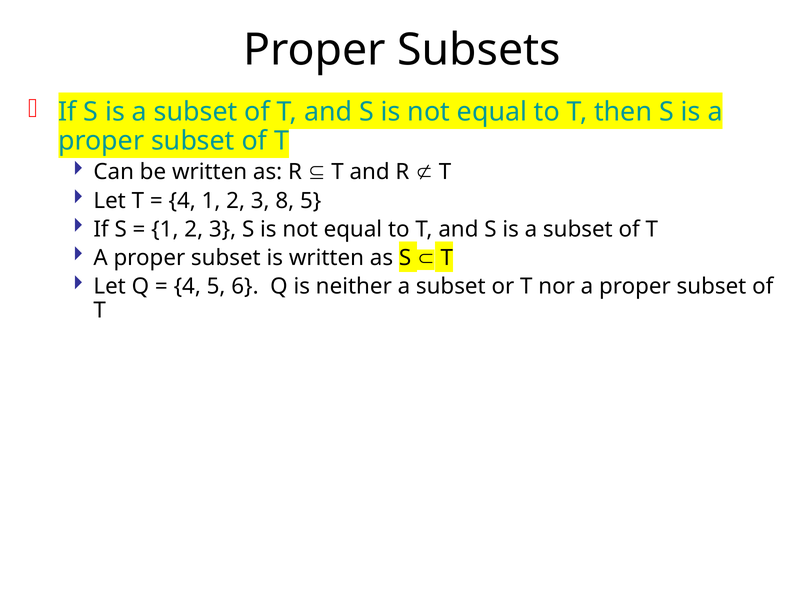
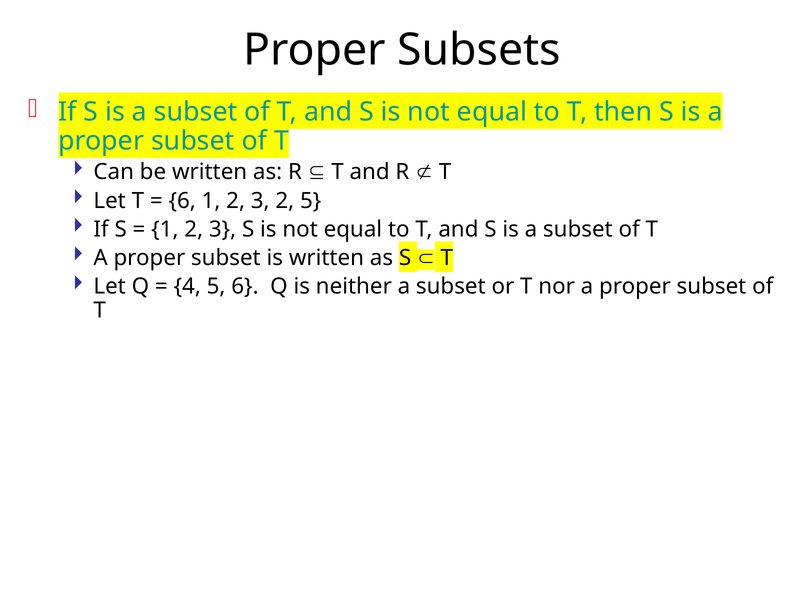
4 at (182, 201): 4 -> 6
3 8: 8 -> 2
